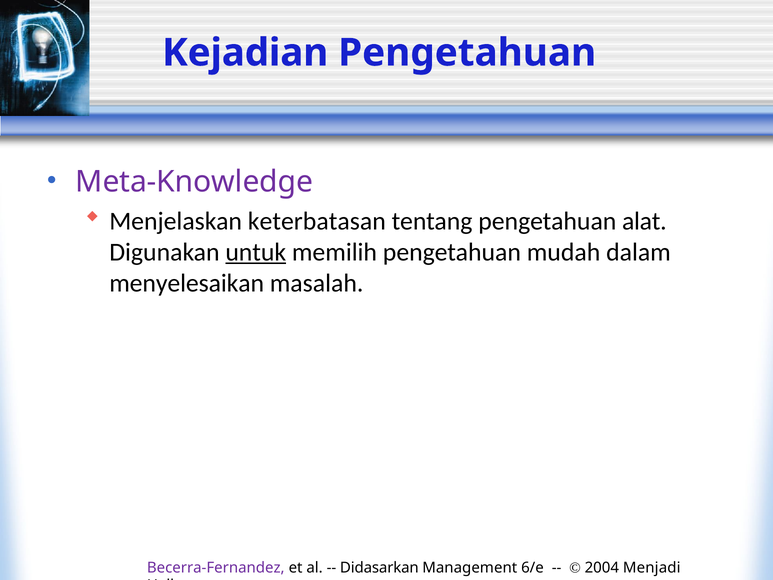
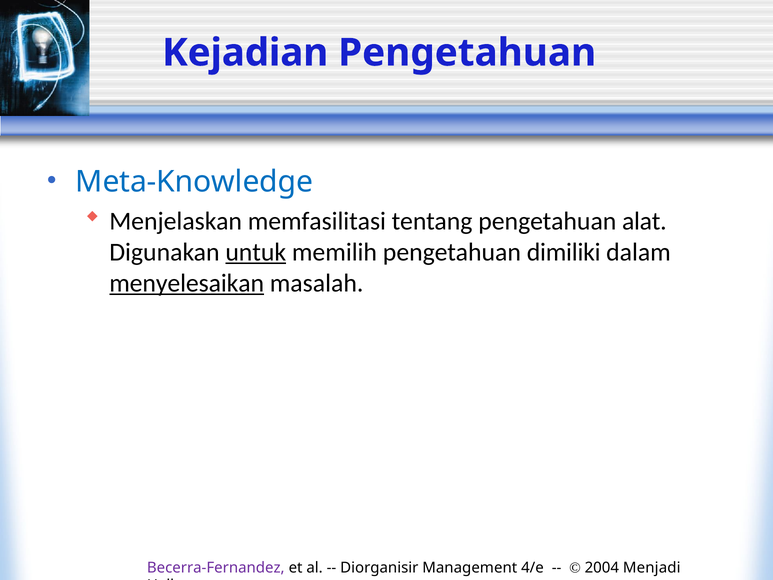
Meta-Knowledge colour: purple -> blue
keterbatasan: keterbatasan -> memfasilitasi
mudah: mudah -> dimiliki
menyelesaikan underline: none -> present
Didasarkan: Didasarkan -> Diorganisir
6/e: 6/e -> 4/e
